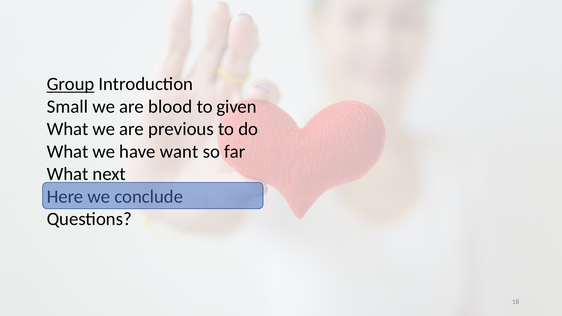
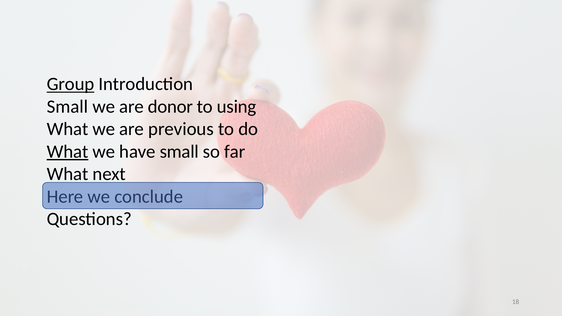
blood: blood -> donor
given: given -> using
What at (68, 152) underline: none -> present
have want: want -> small
